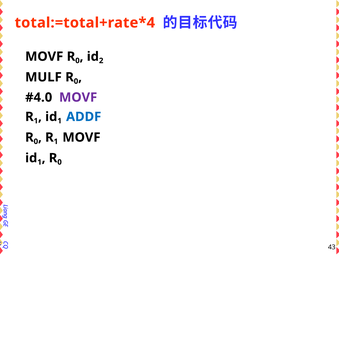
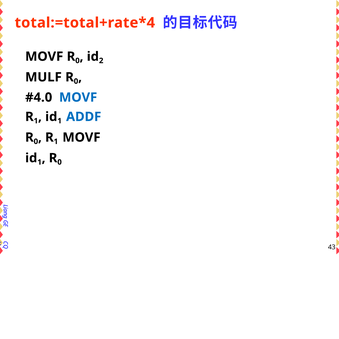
MOVF at (78, 97) colour: purple -> blue
